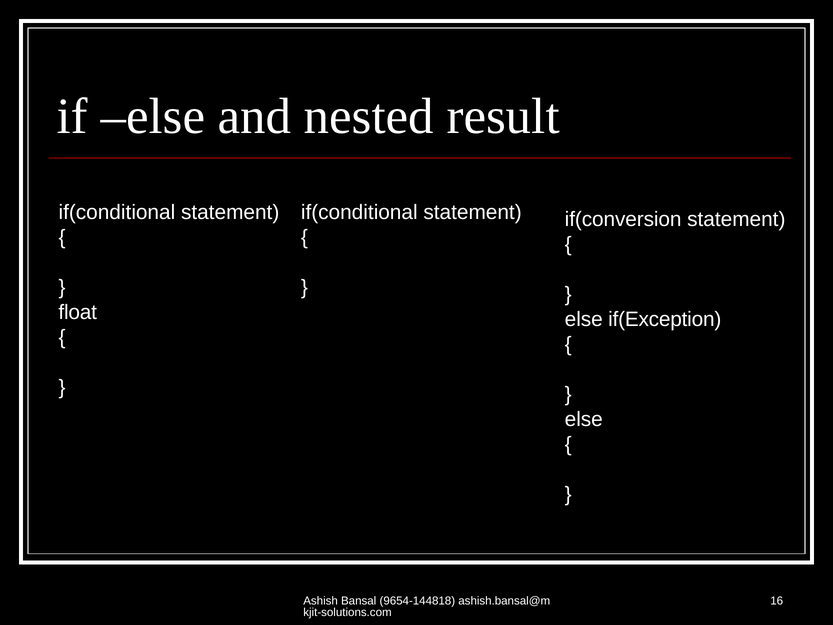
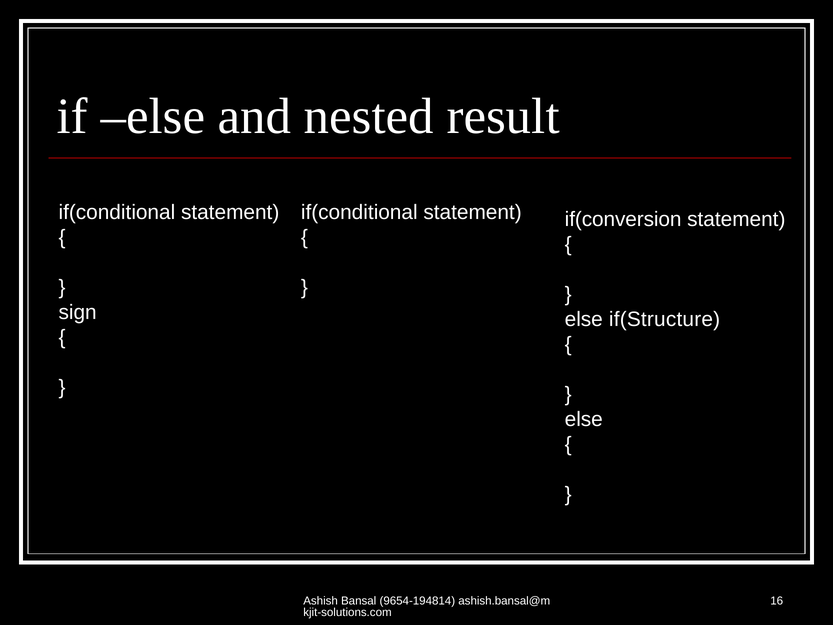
float: float -> sign
if(Exception: if(Exception -> if(Structure
9654-144818: 9654-144818 -> 9654-194814
